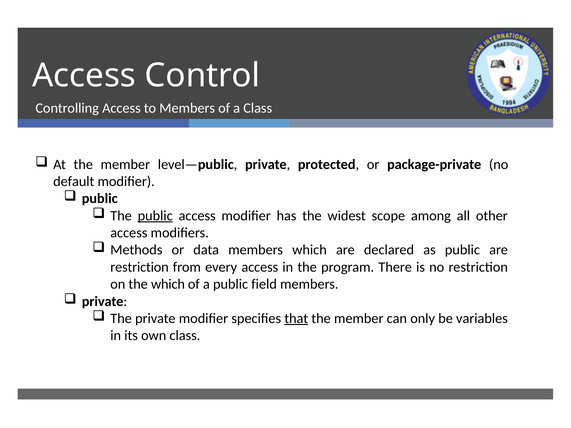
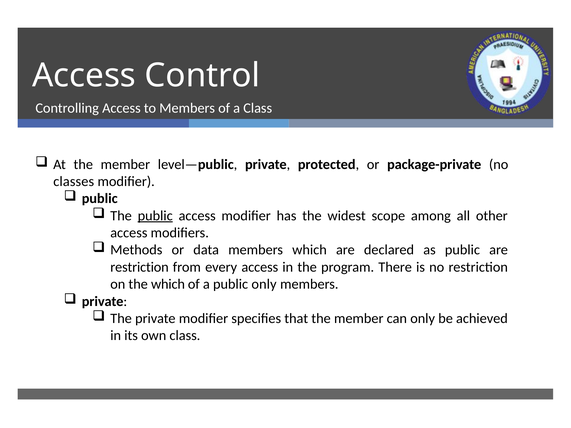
default: default -> classes
public field: field -> only
that underline: present -> none
variables: variables -> achieved
